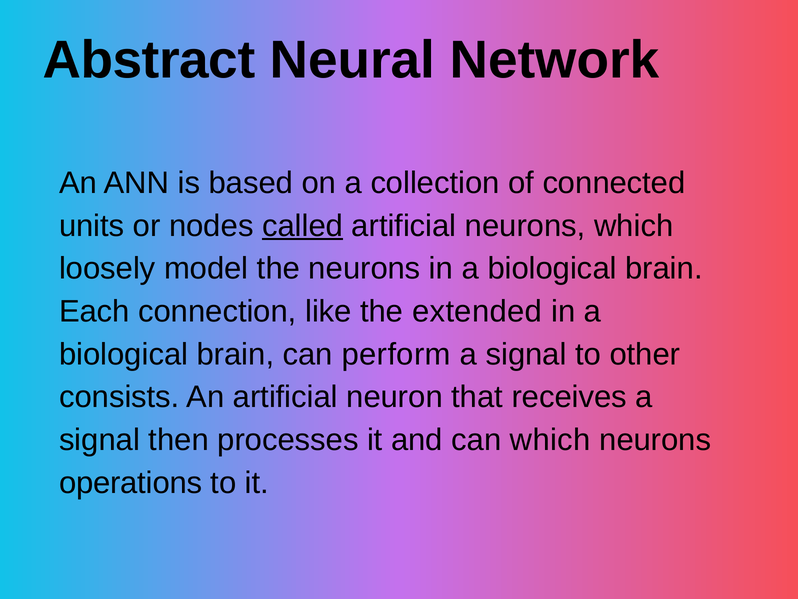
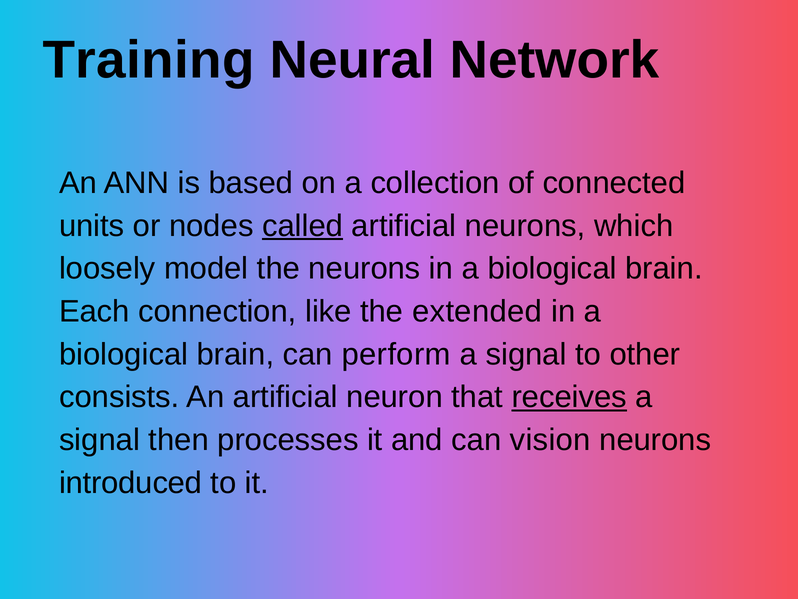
Abstract: Abstract -> Training
receives underline: none -> present
can which: which -> vision
operations: operations -> introduced
